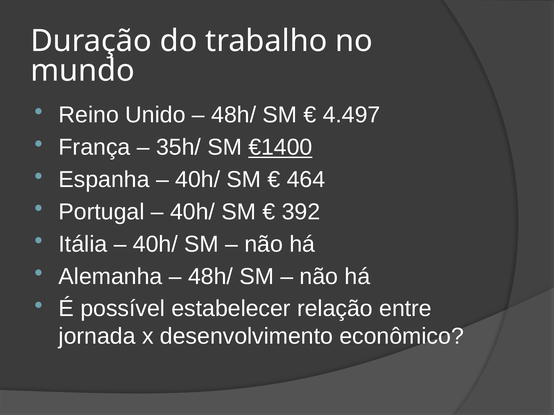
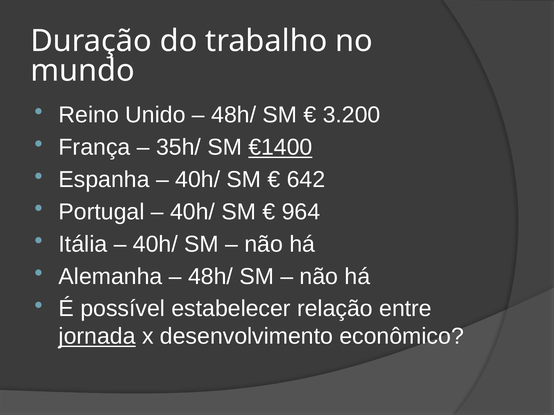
4.497: 4.497 -> 3.200
464: 464 -> 642
392: 392 -> 964
jornada underline: none -> present
